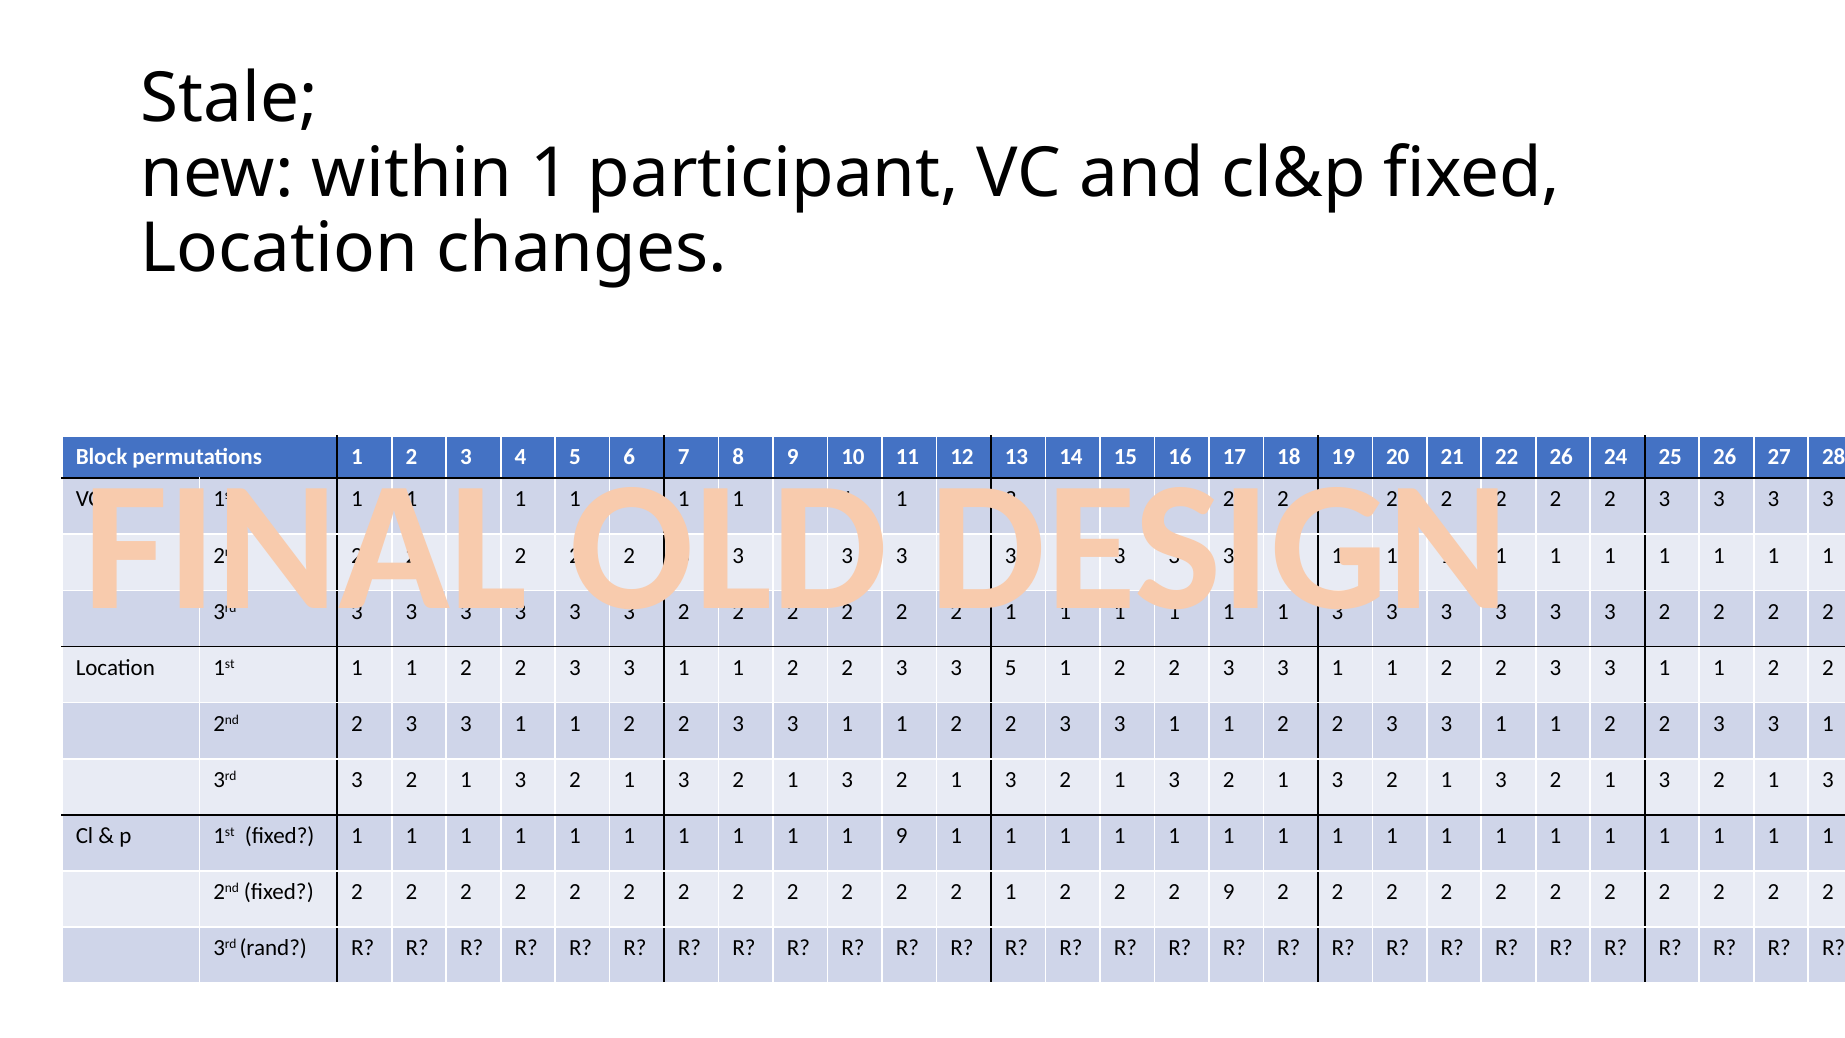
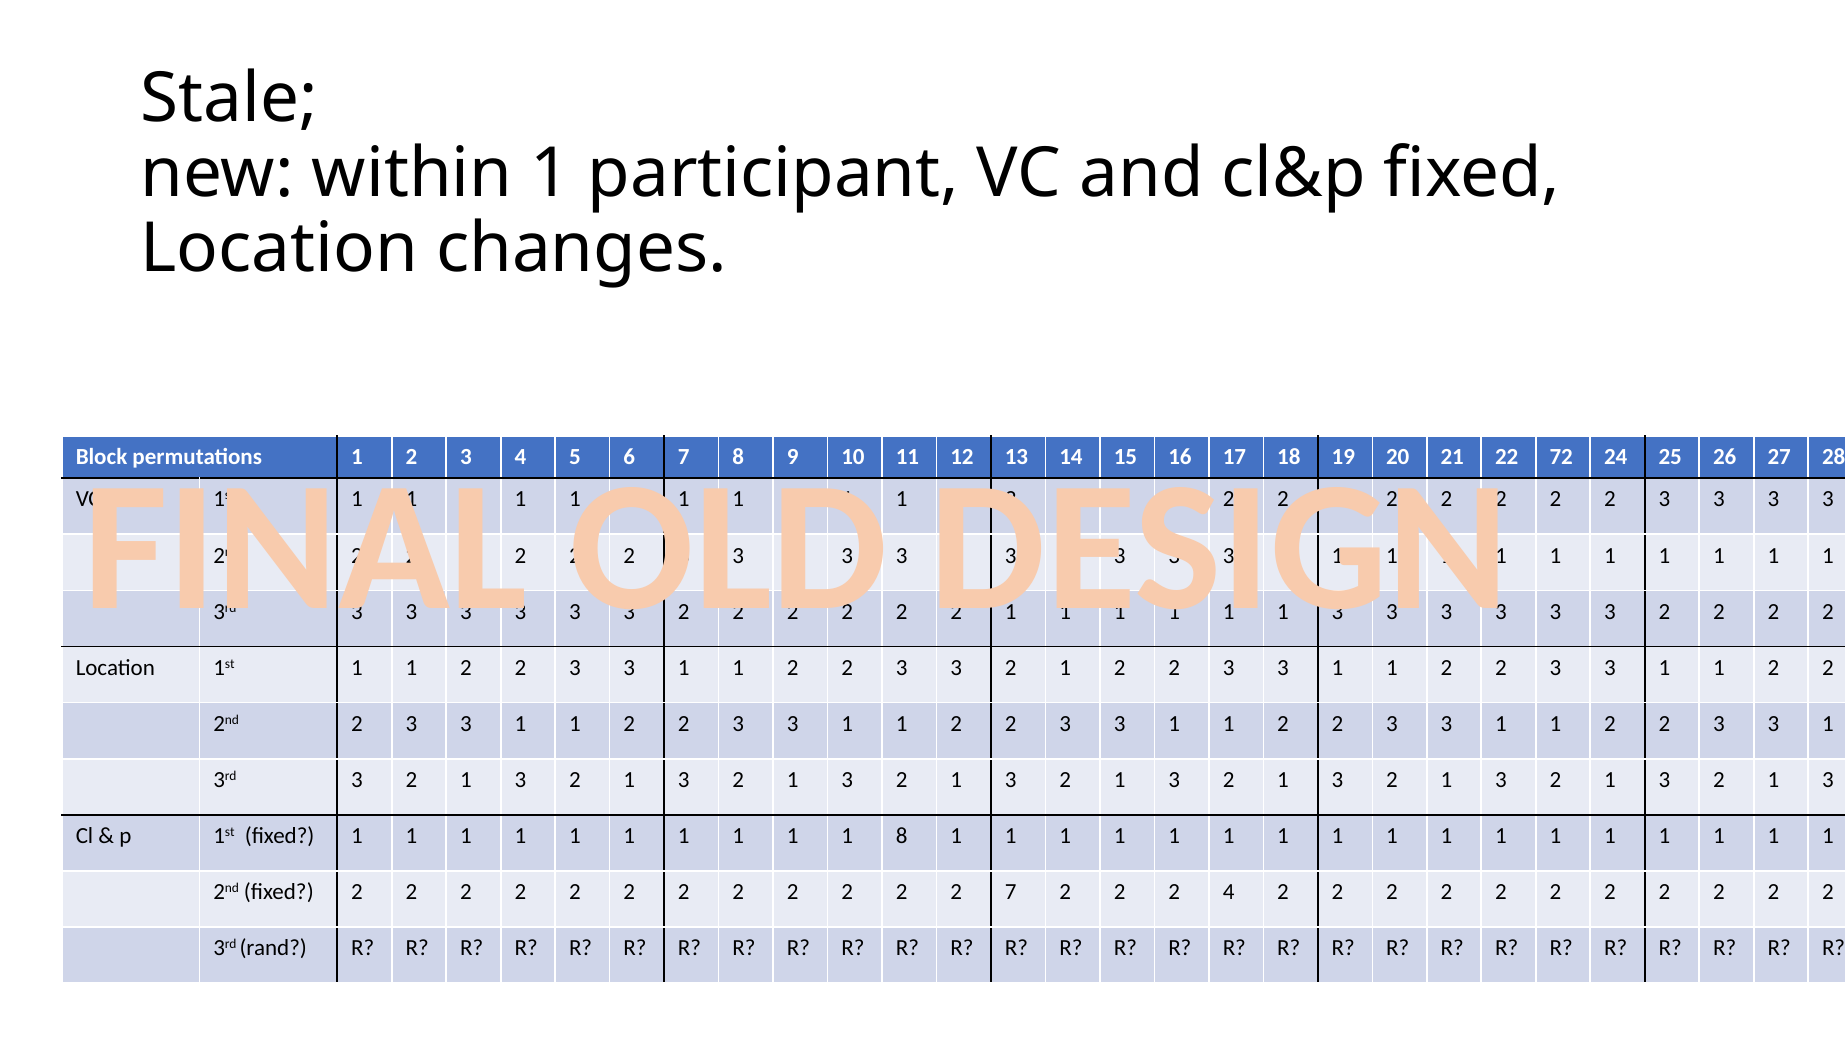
22 26: 26 -> 72
2 3 3 5: 5 -> 2
1 9: 9 -> 8
1 at (1011, 892): 1 -> 7
2 9: 9 -> 4
